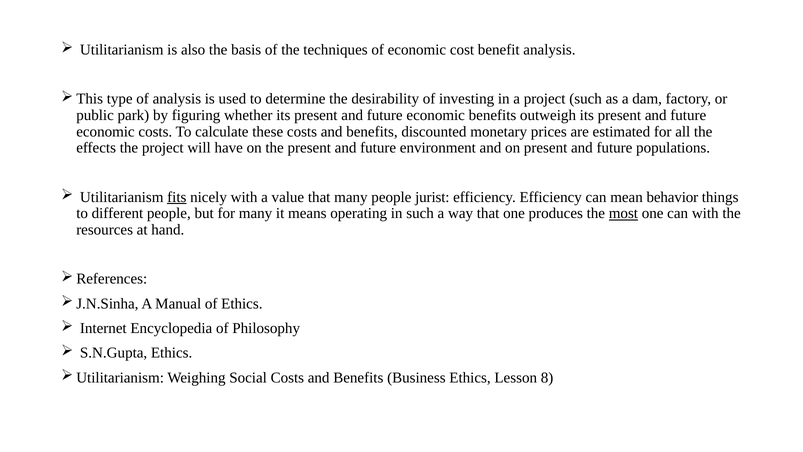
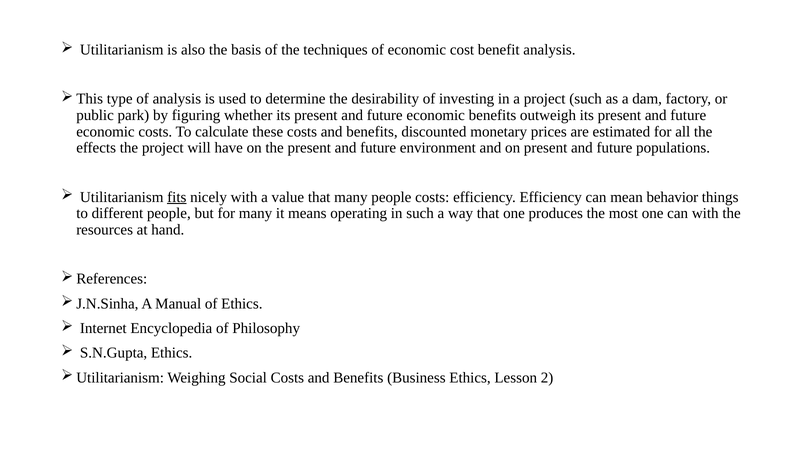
people jurist: jurist -> costs
most underline: present -> none
8: 8 -> 2
